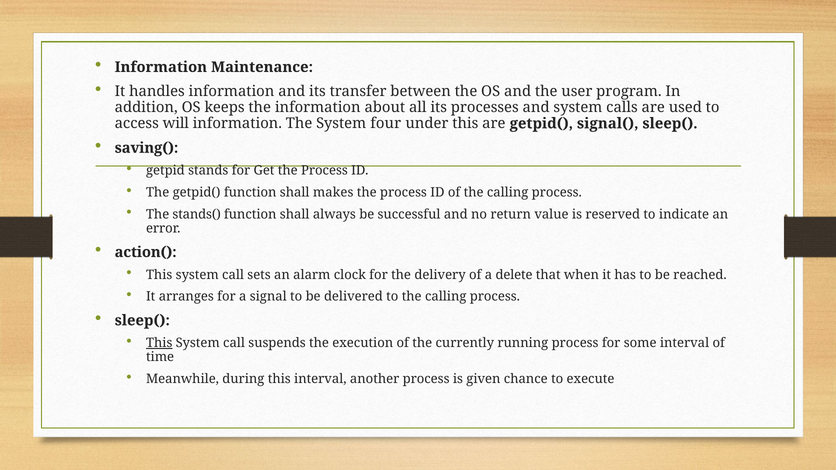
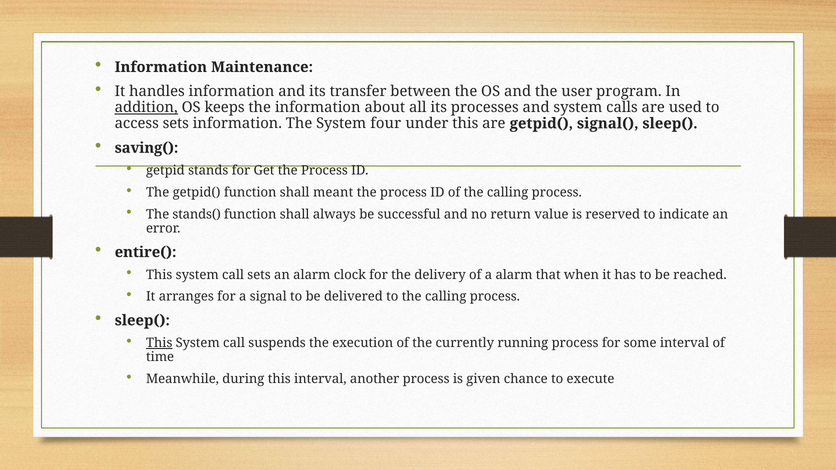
addition underline: none -> present
access will: will -> sets
makes: makes -> meant
action(: action( -> entire(
a delete: delete -> alarm
